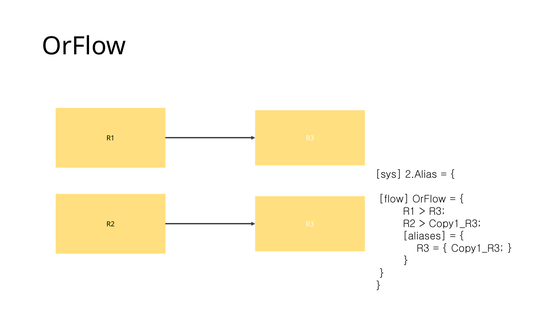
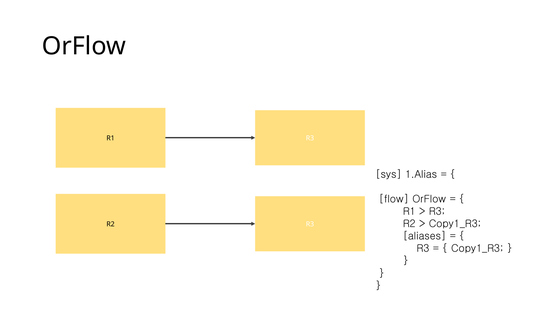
2.Alias: 2.Alias -> 1.Alias
